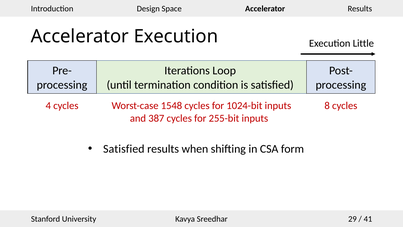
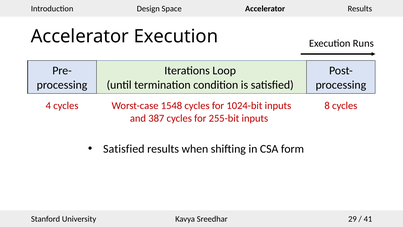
Little: Little -> Runs
